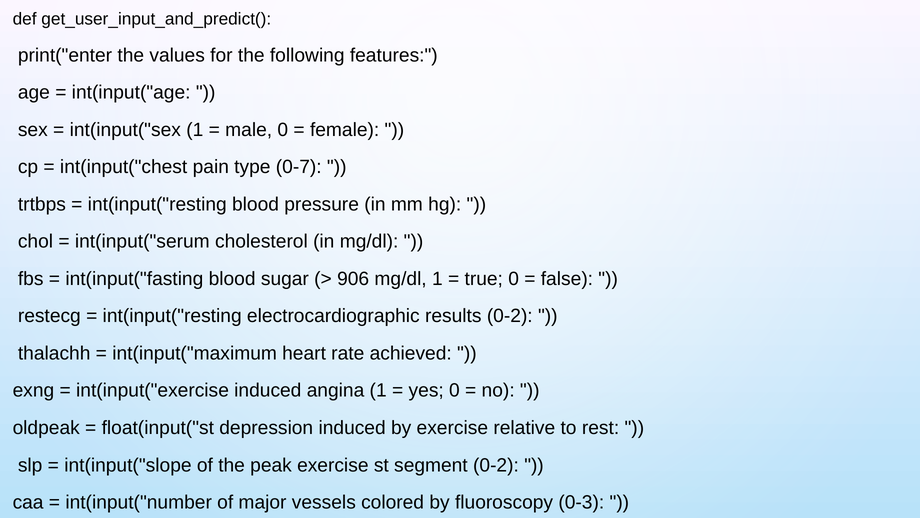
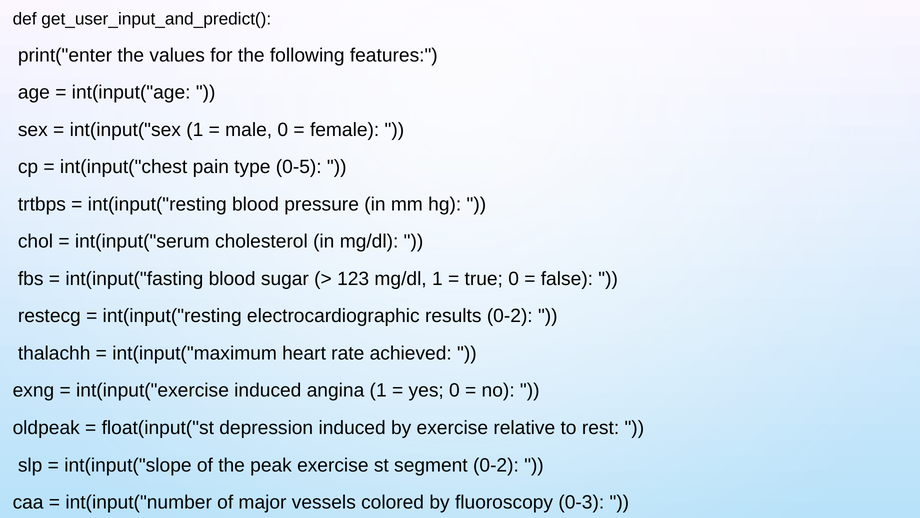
0-7: 0-7 -> 0-5
906: 906 -> 123
